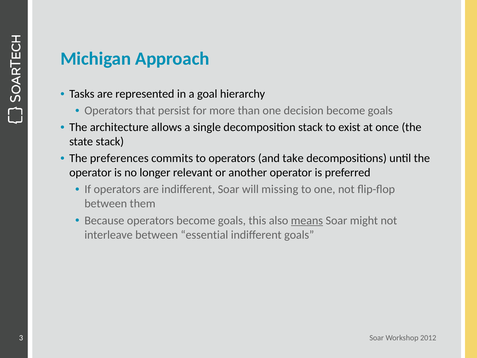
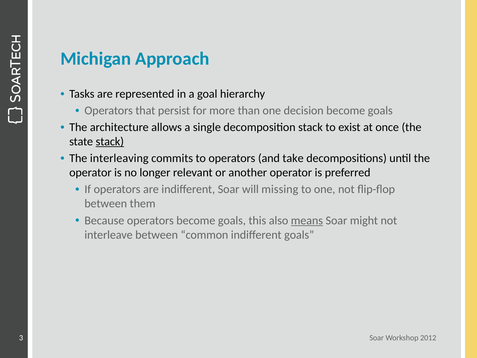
stack at (110, 142) underline: none -> present
preferences: preferences -> interleaving
essential: essential -> common
